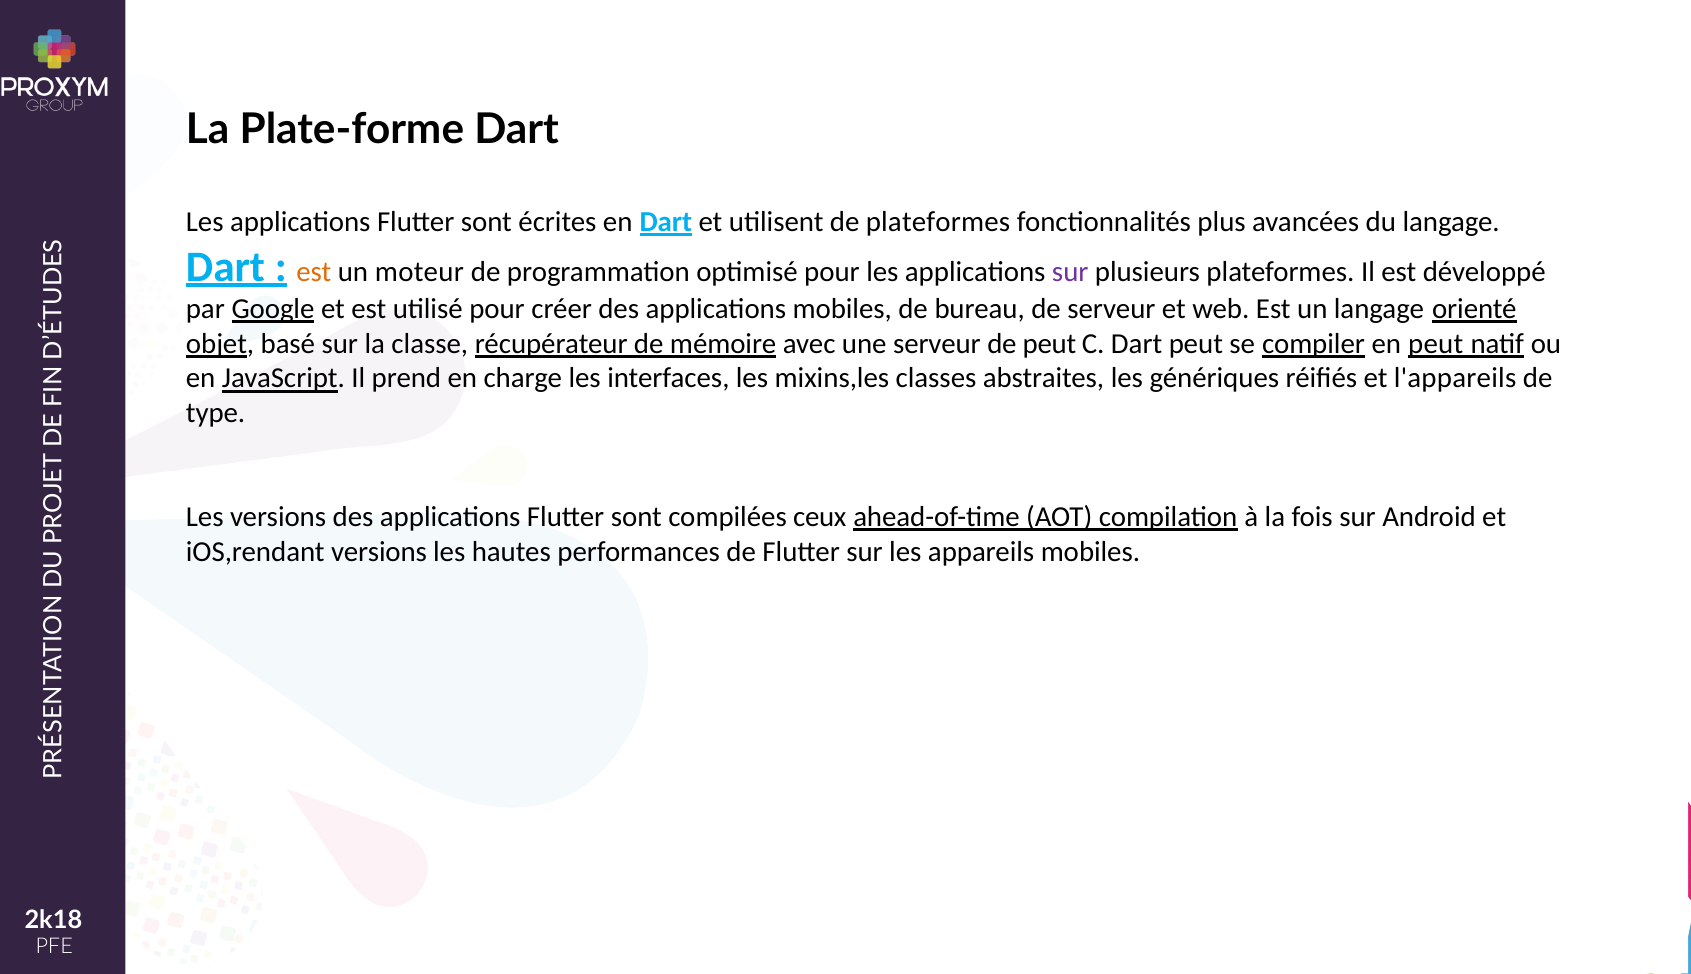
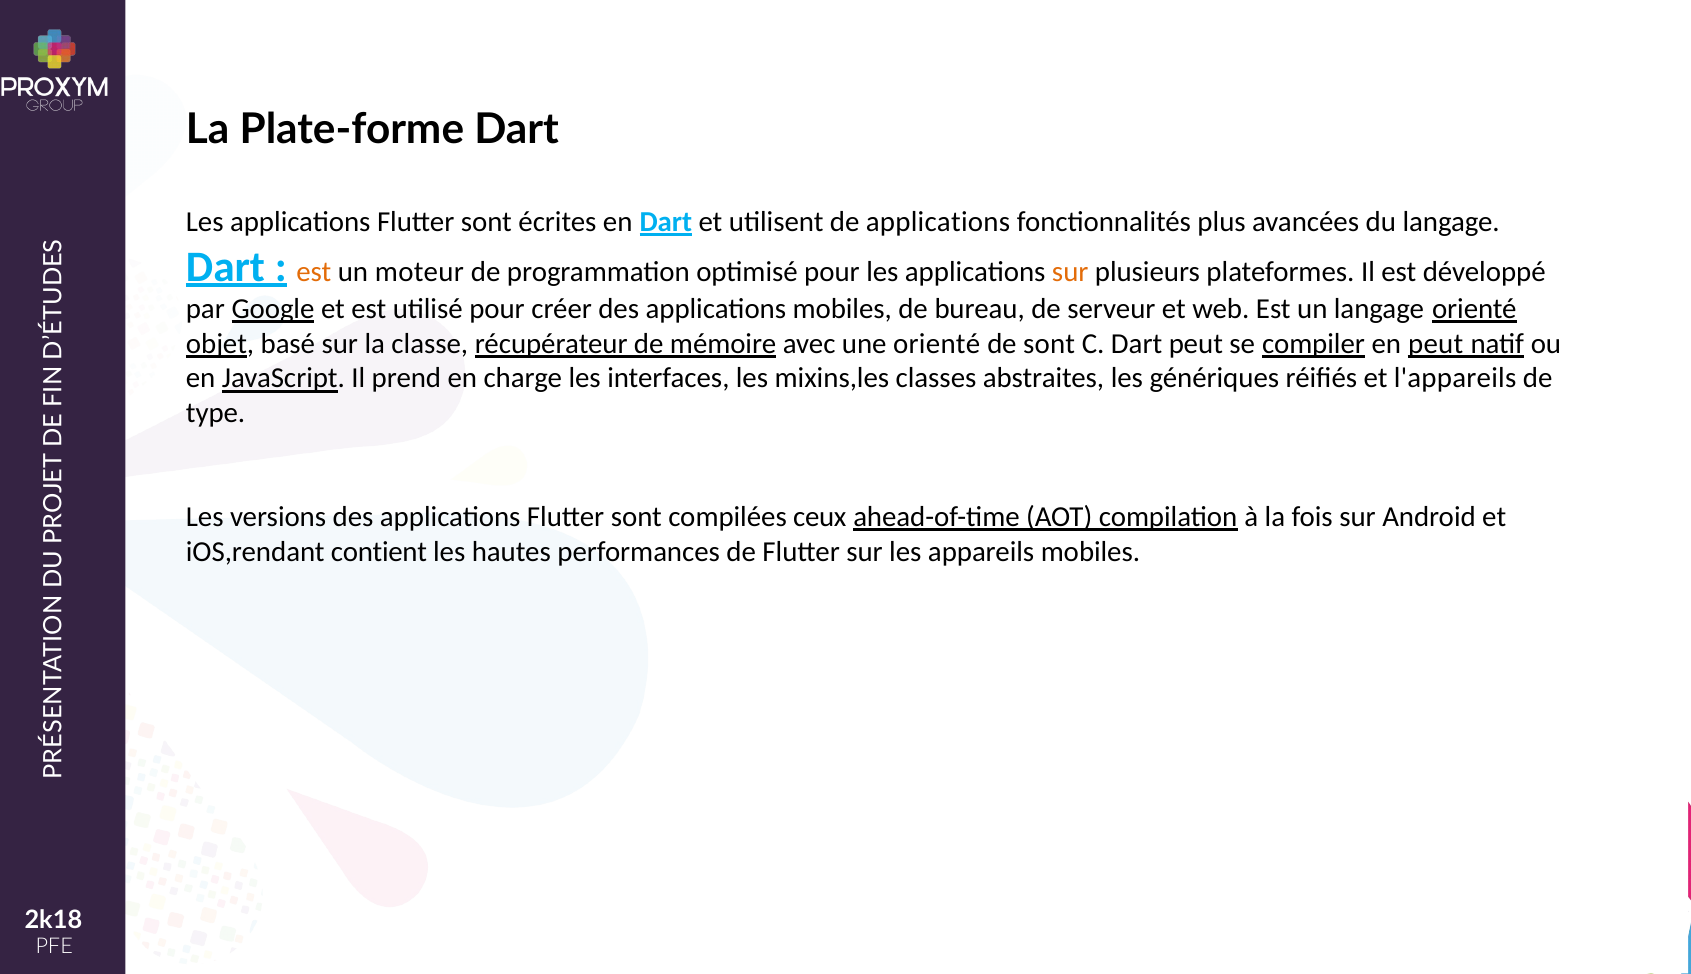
de plateformes: plateformes -> applications
sur at (1070, 271) colour: purple -> orange
une serveur: serveur -> orienté
de peut: peut -> sont
iOS,rendant versions: versions -> contient
